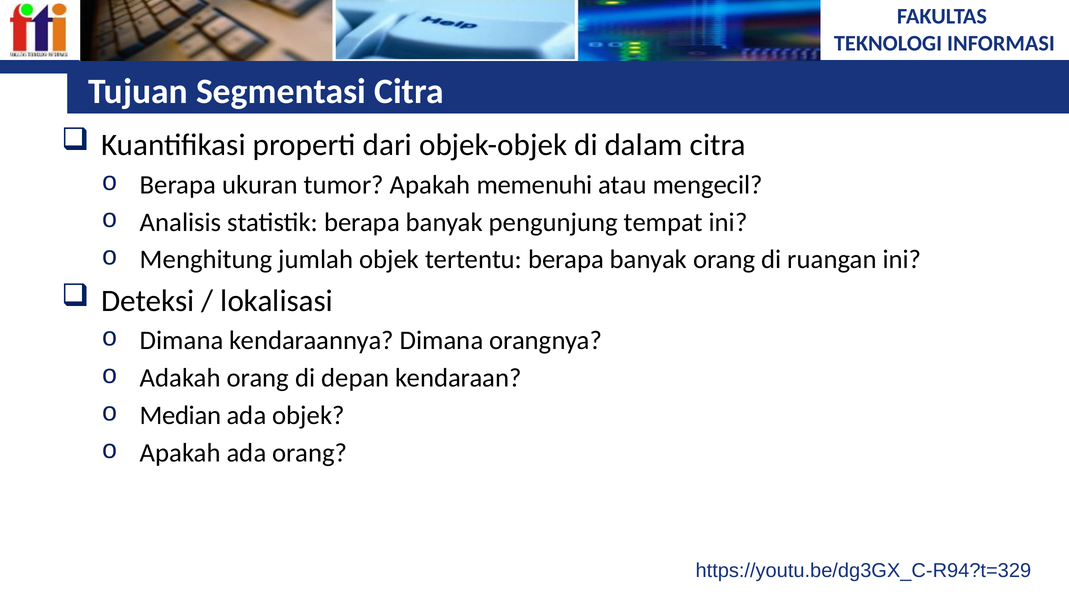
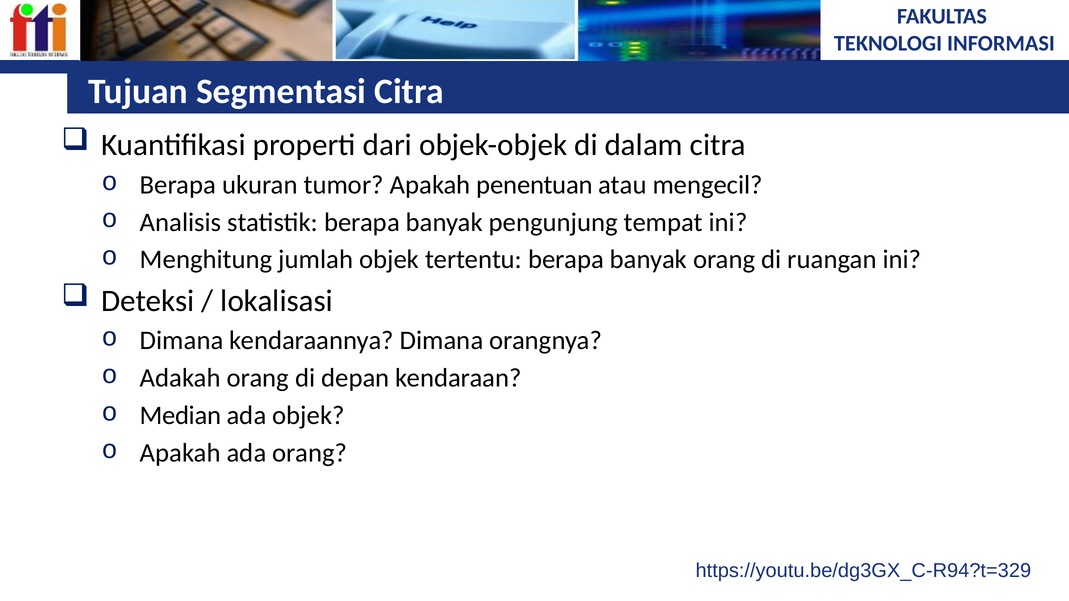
memenuhi: memenuhi -> penentuan
